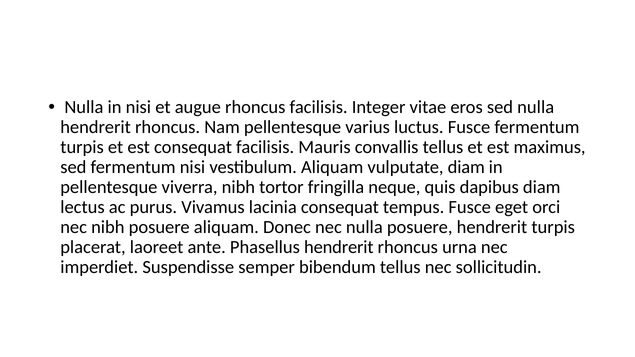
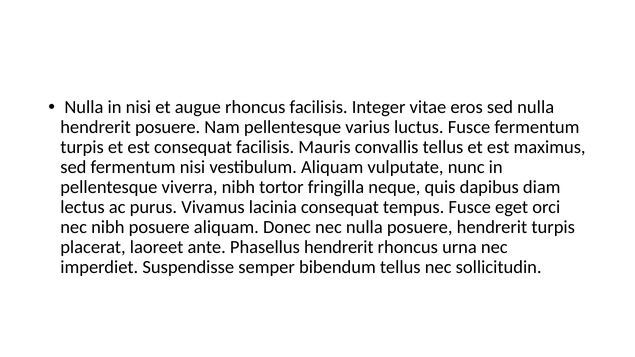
rhoncus at (168, 127): rhoncus -> posuere
vulputate diam: diam -> nunc
